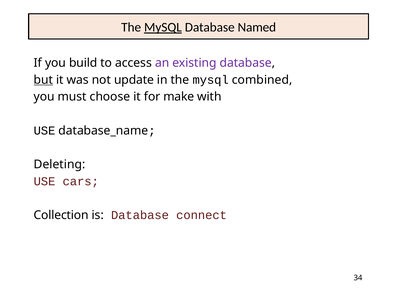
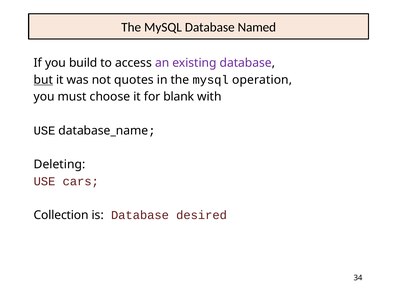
MySQL at (163, 27) underline: present -> none
update: update -> quotes
combined: combined -> operation
make: make -> blank
connect: connect -> desired
